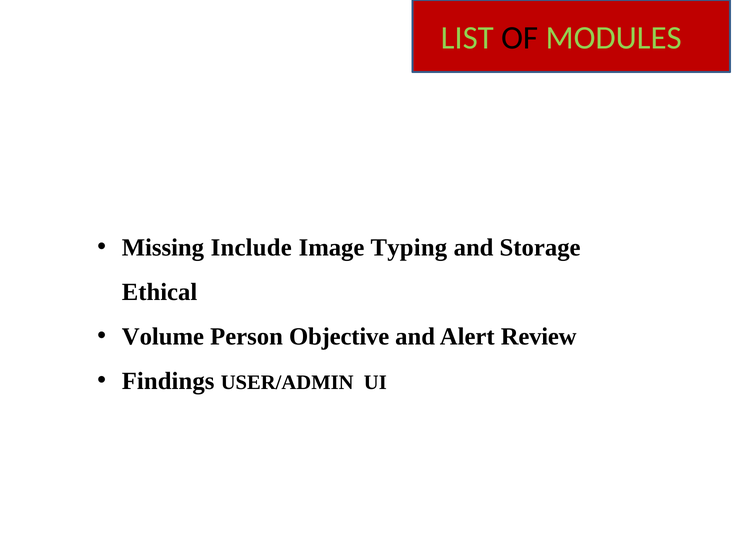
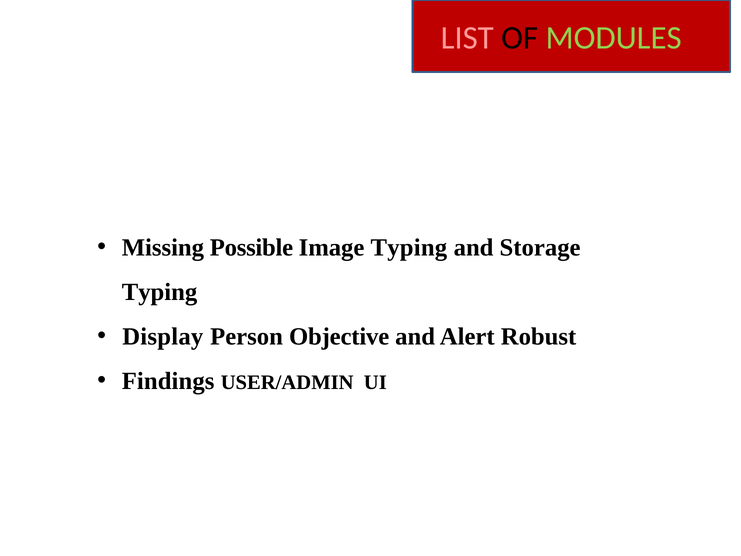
LIST colour: light green -> pink
Include: Include -> Possible
Ethical at (160, 292): Ethical -> Typing
Volume: Volume -> Display
Review: Review -> Robust
